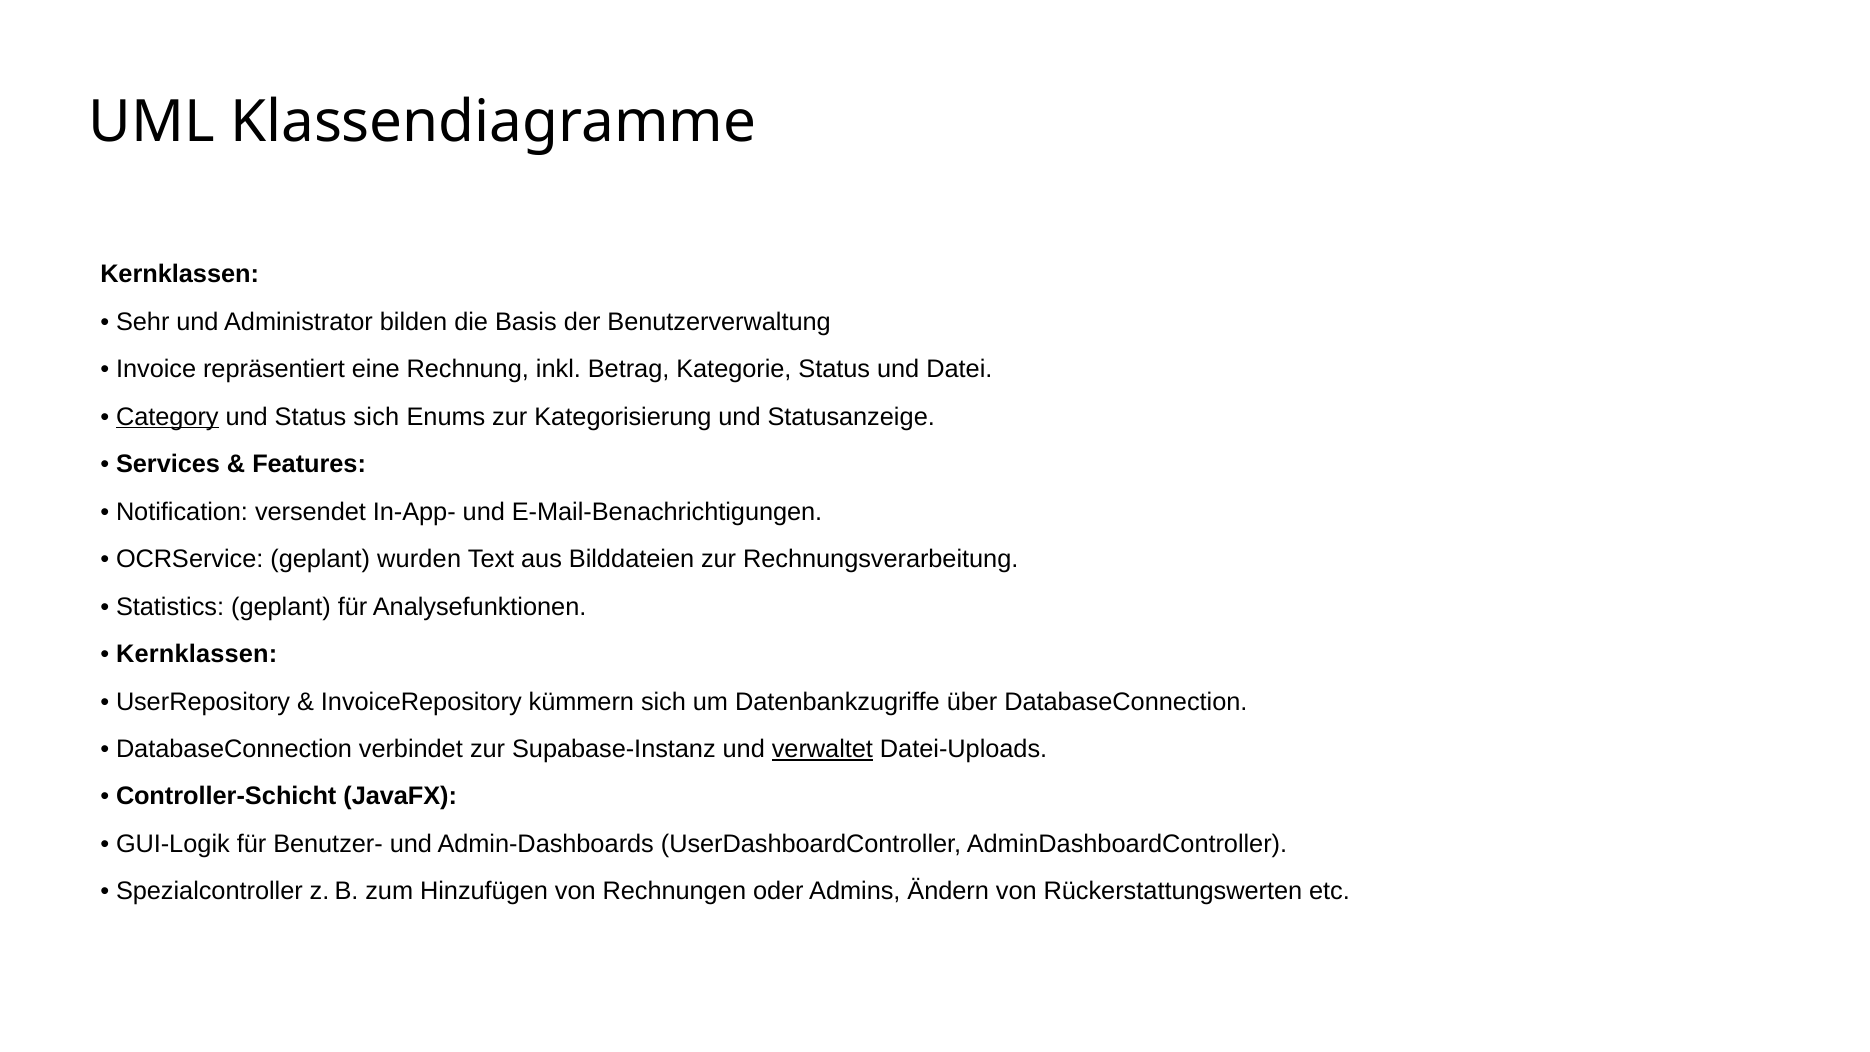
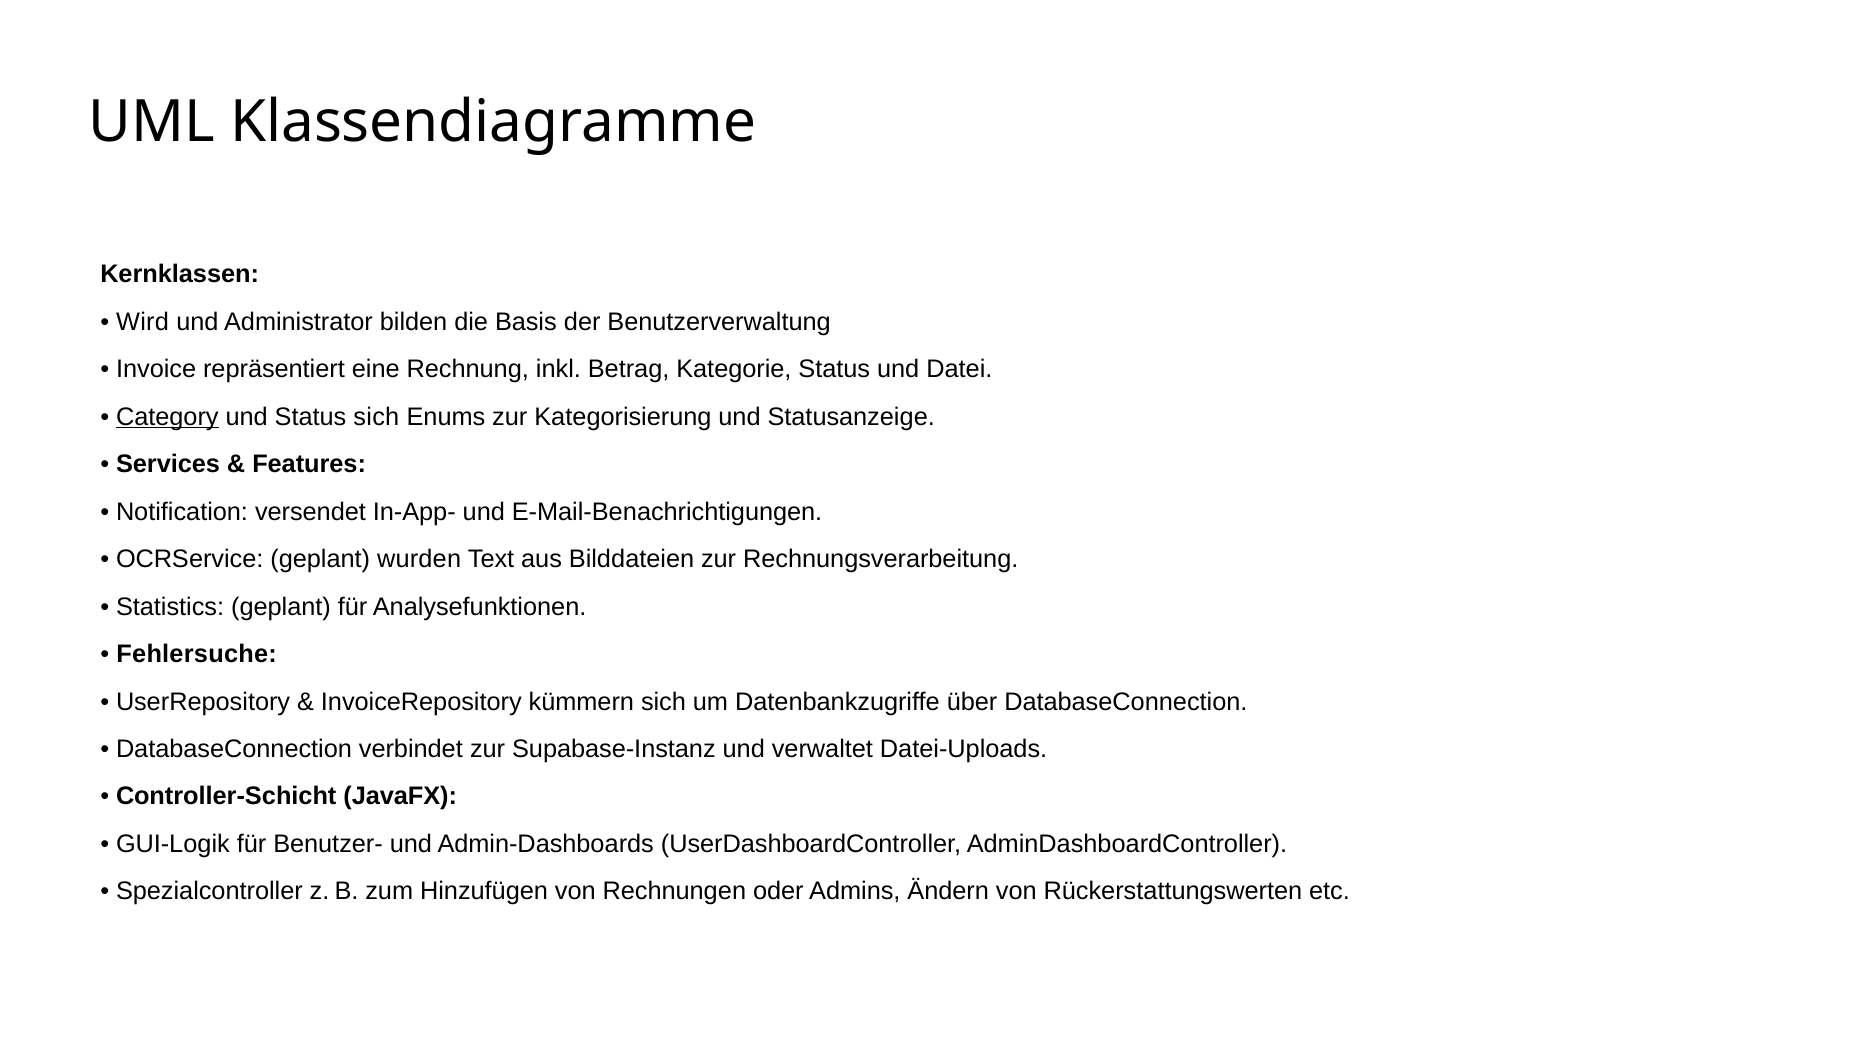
Sehr: Sehr -> Wird
Kernklassen at (197, 654): Kernklassen -> Fehlersuche
verwaltet underline: present -> none
